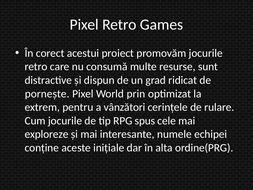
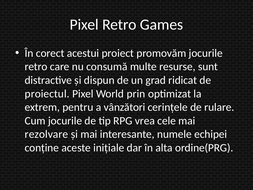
pornește: pornește -> proiectul
spus: spus -> vrea
exploreze: exploreze -> rezolvare
